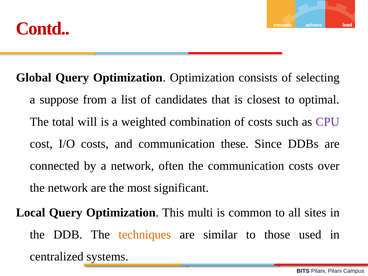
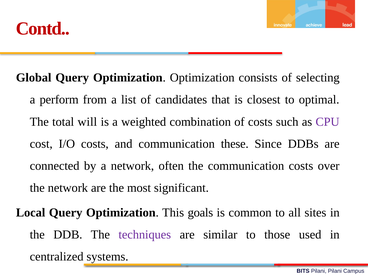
suppose: suppose -> perform
multi: multi -> goals
techniques colour: orange -> purple
